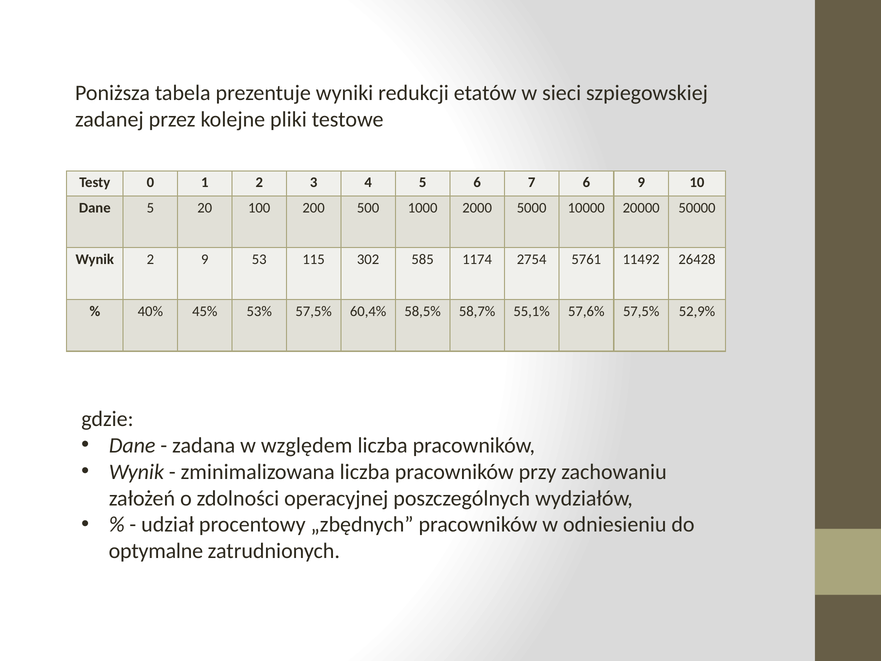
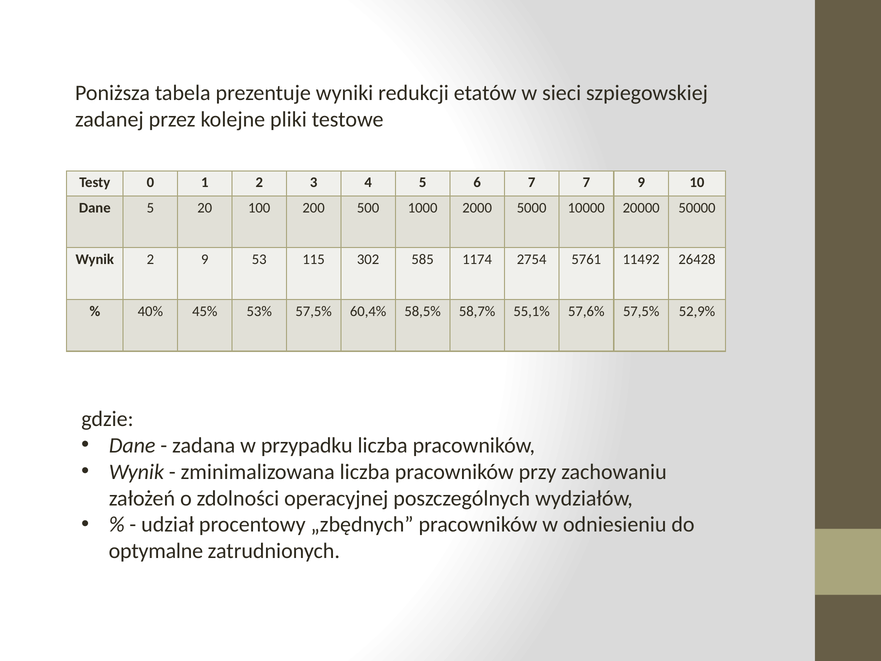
7 6: 6 -> 7
względem: względem -> przypadku
